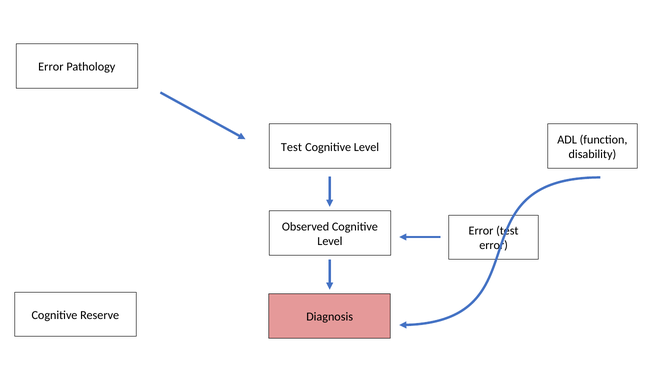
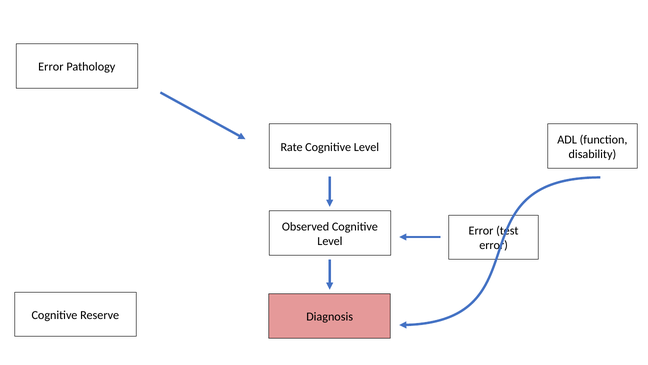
Test at (291, 147): Test -> Rate
